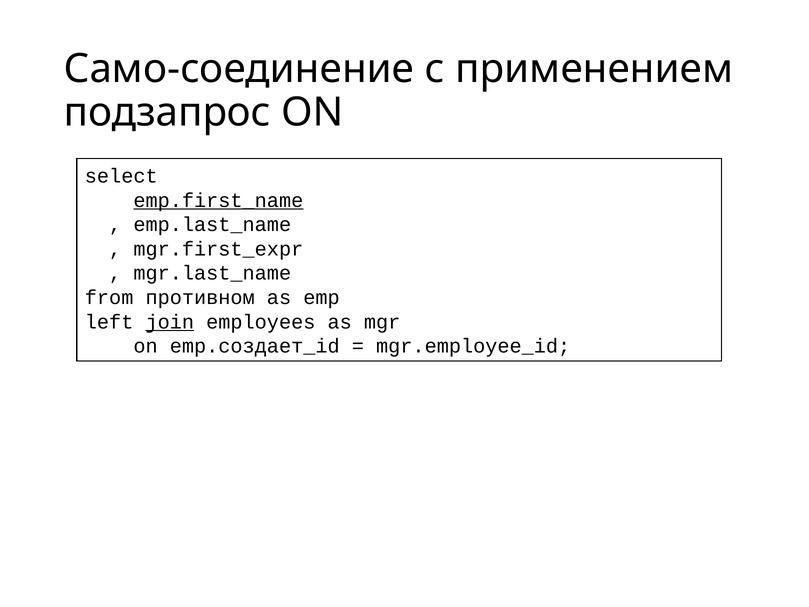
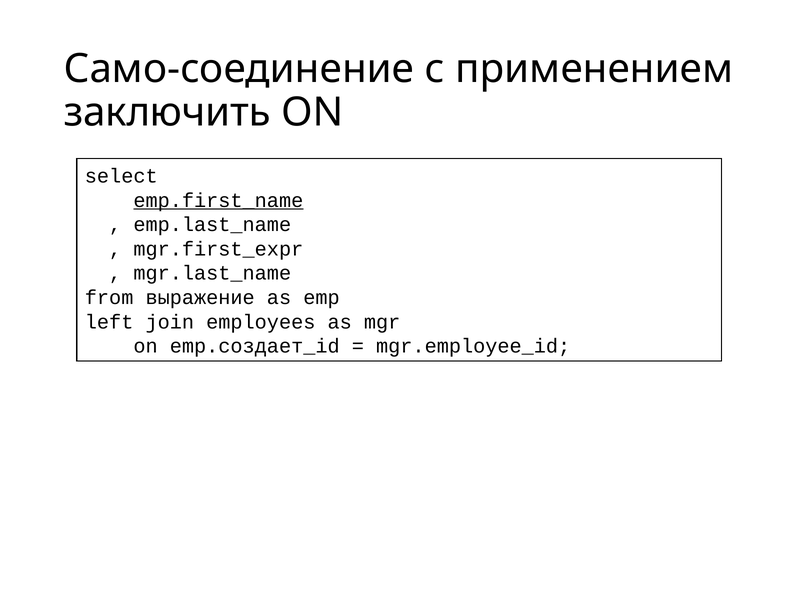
подзапрос: подзапрос -> заключить
противном: противном -> выражение
join underline: present -> none
